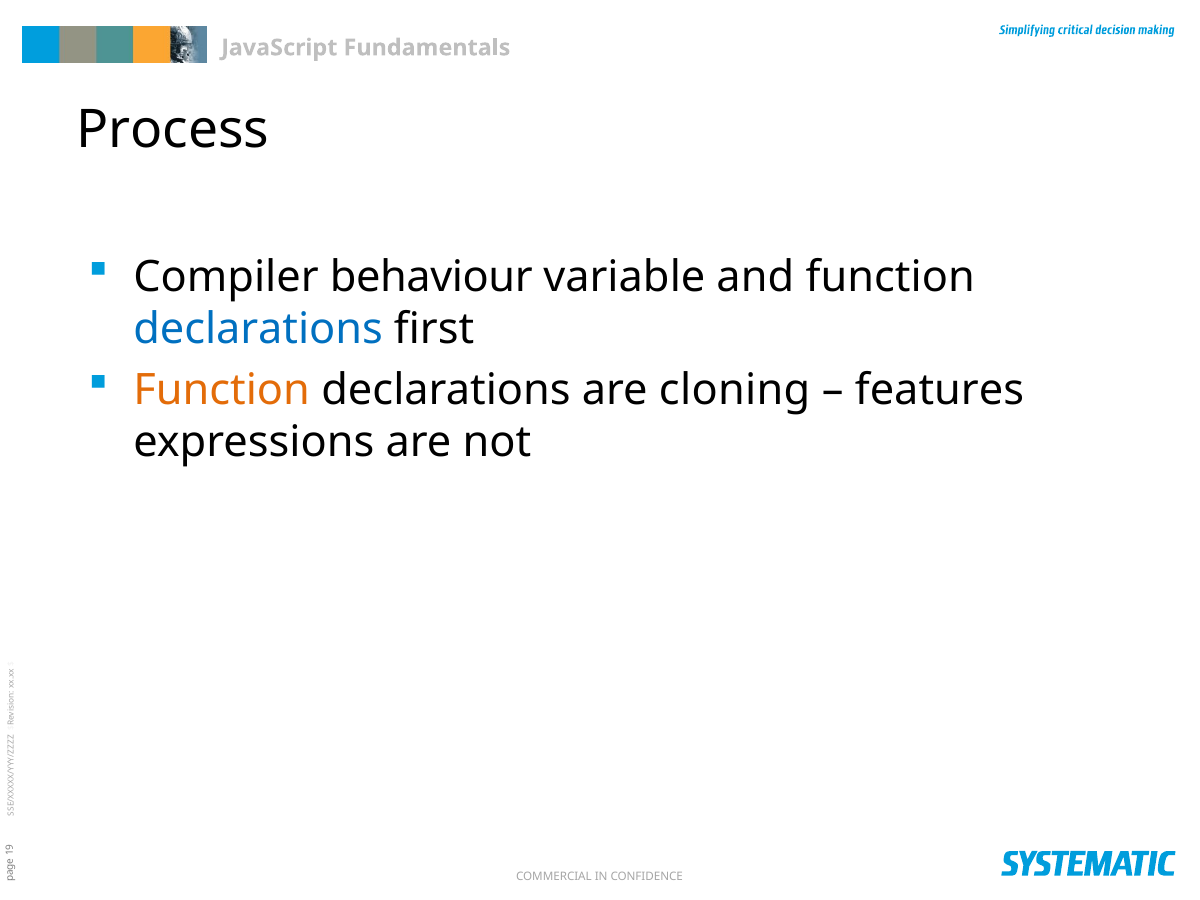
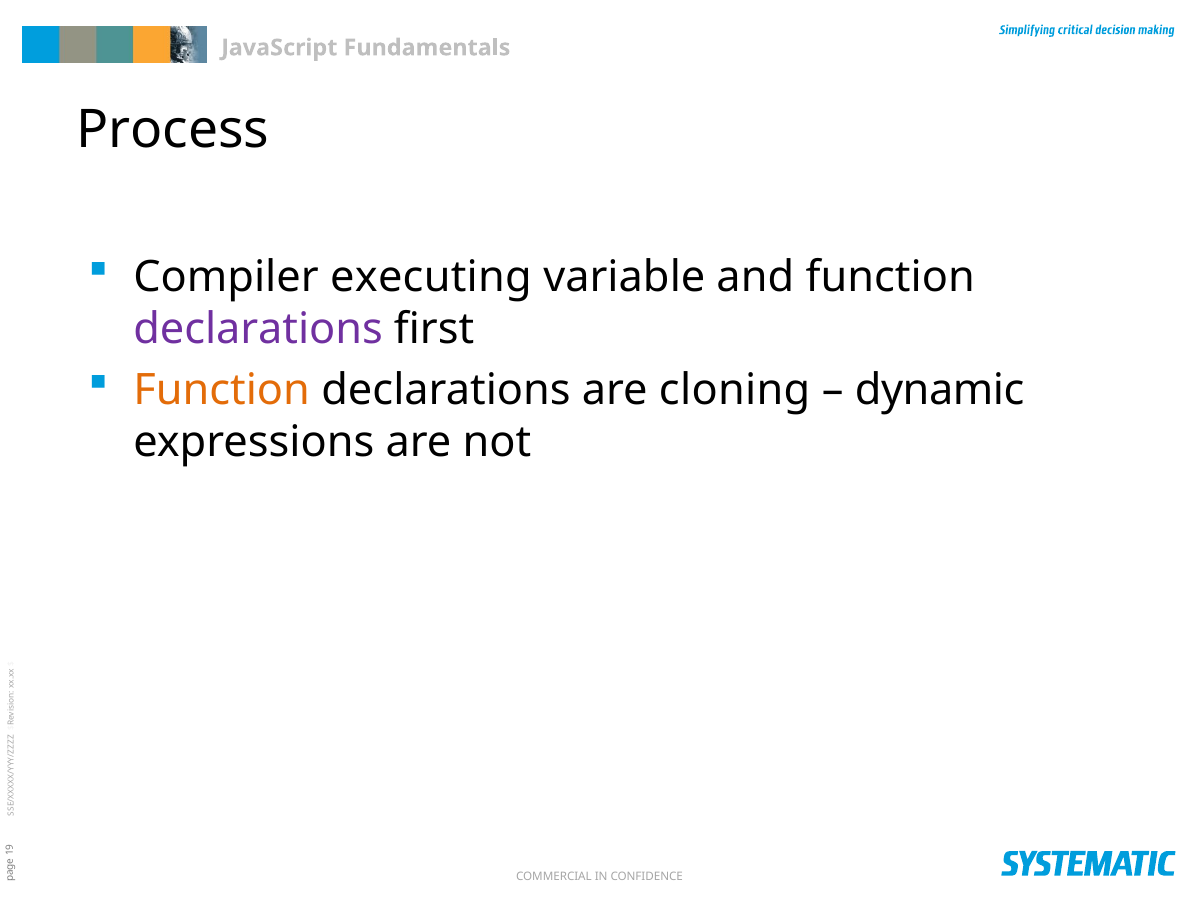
behaviour: behaviour -> executing
declarations at (258, 329) colour: blue -> purple
features: features -> dynamic
